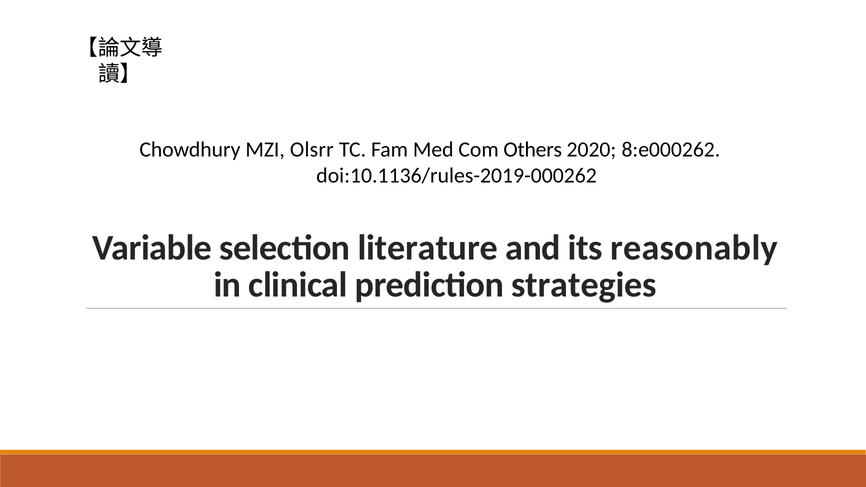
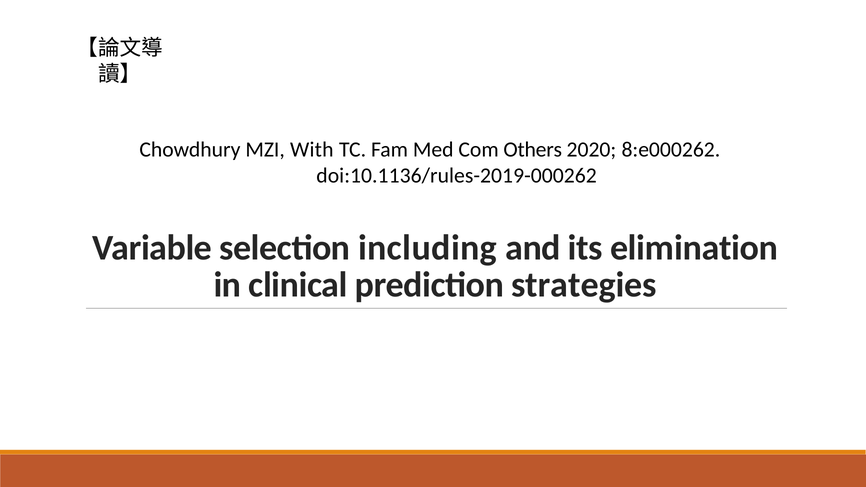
Olsrr: Olsrr -> With
literature: literature -> including
reasonably: reasonably -> elimination
